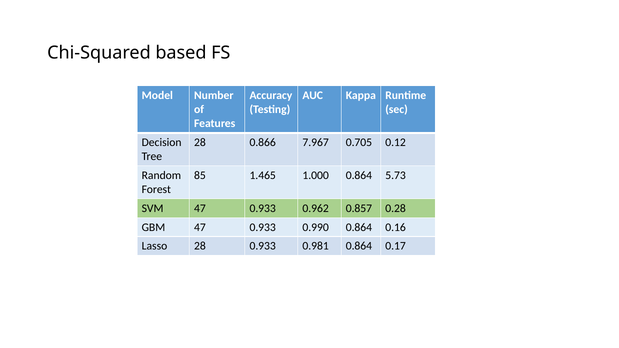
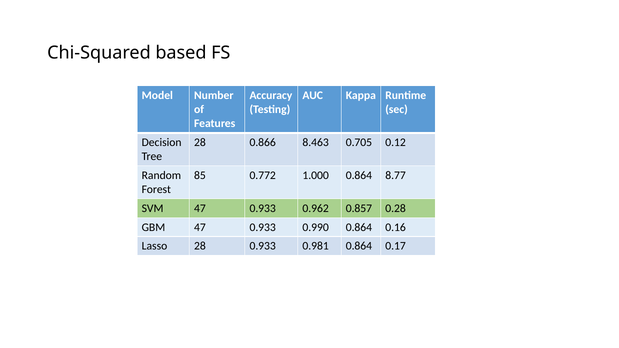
7.967: 7.967 -> 8.463
1.465: 1.465 -> 0.772
5.73: 5.73 -> 8.77
